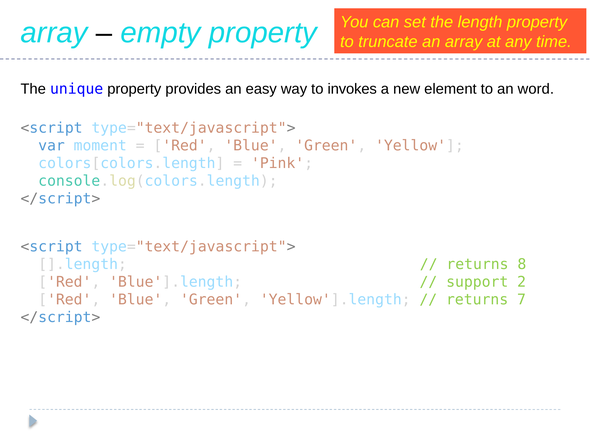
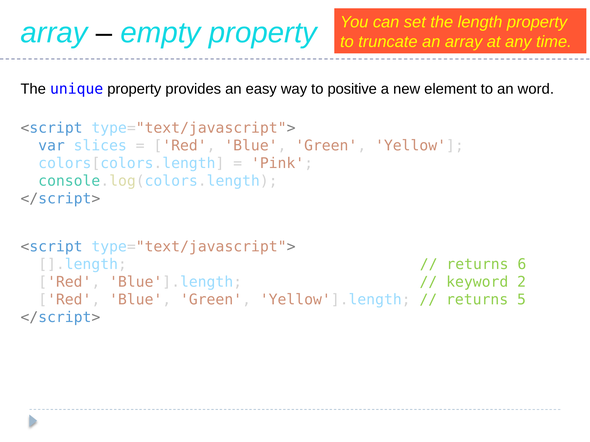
invokes: invokes -> positive
moment: moment -> slices
8: 8 -> 6
support: support -> keyword
7: 7 -> 5
